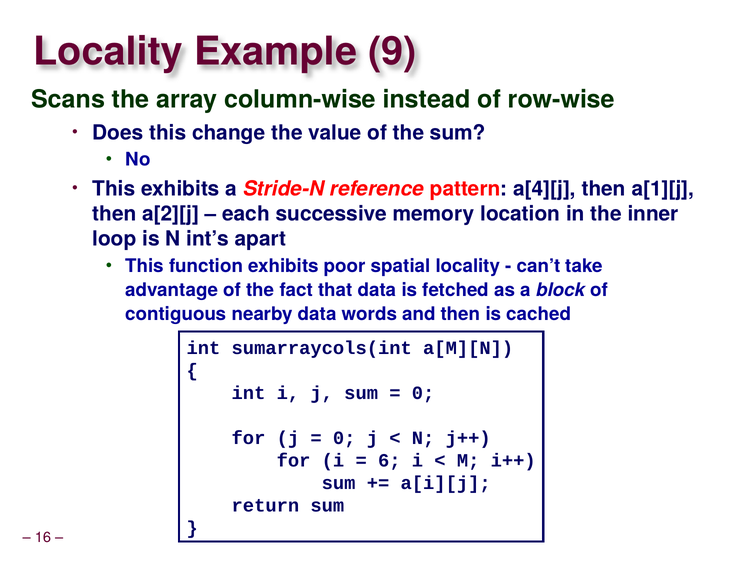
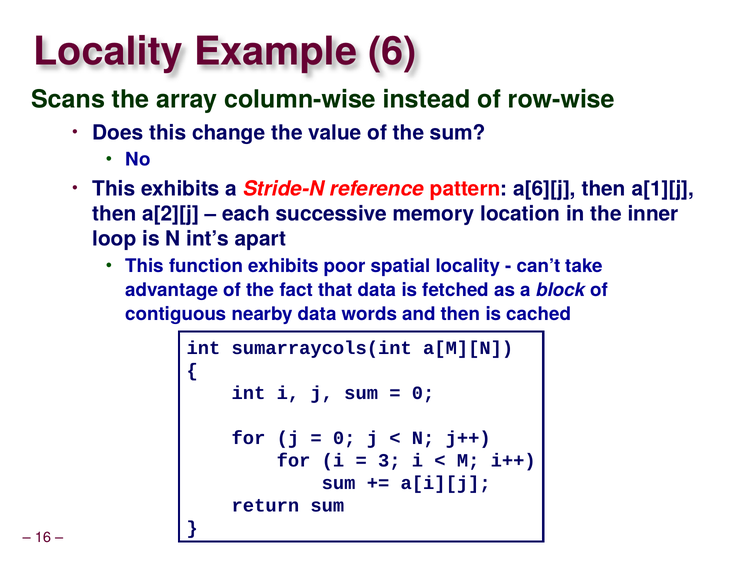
9: 9 -> 6
a[4][j: a[4][j -> a[6][j
6: 6 -> 3
